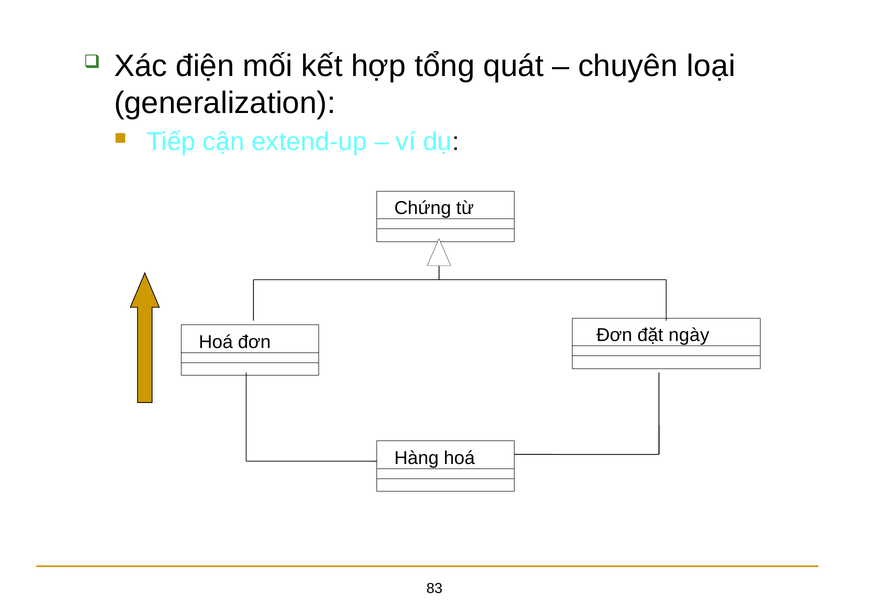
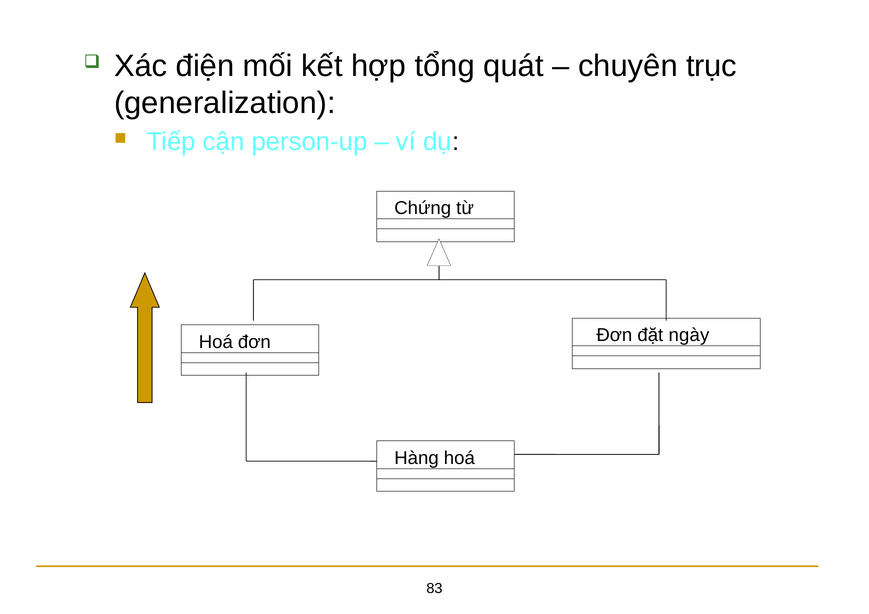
loại: loại -> trục
extend-up: extend-up -> person-up
